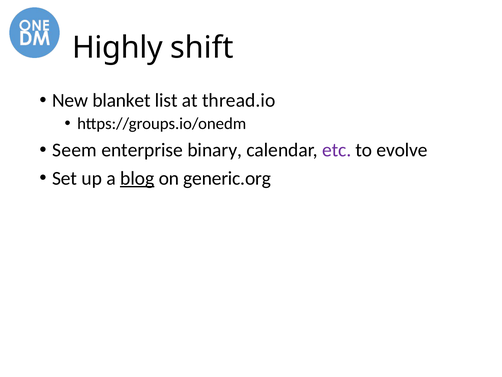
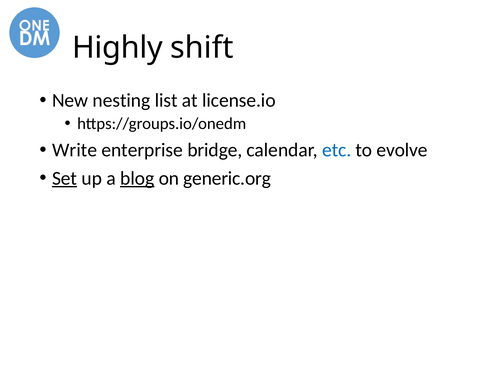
blanket: blanket -> nesting
thread.io: thread.io -> license.io
Seem: Seem -> Write
binary: binary -> bridge
etc colour: purple -> blue
Set underline: none -> present
